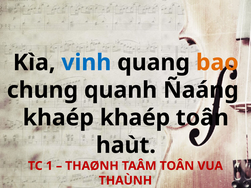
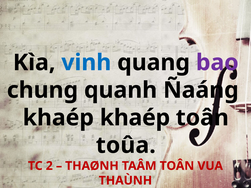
bao colour: orange -> purple
haùt: haùt -> toûa
1: 1 -> 2
